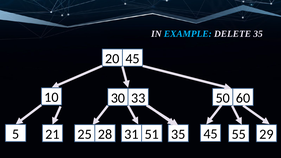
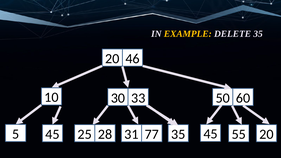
EXAMPLE colour: light blue -> yellow
20 45: 45 -> 46
5 21: 21 -> 45
51: 51 -> 77
55 29: 29 -> 20
